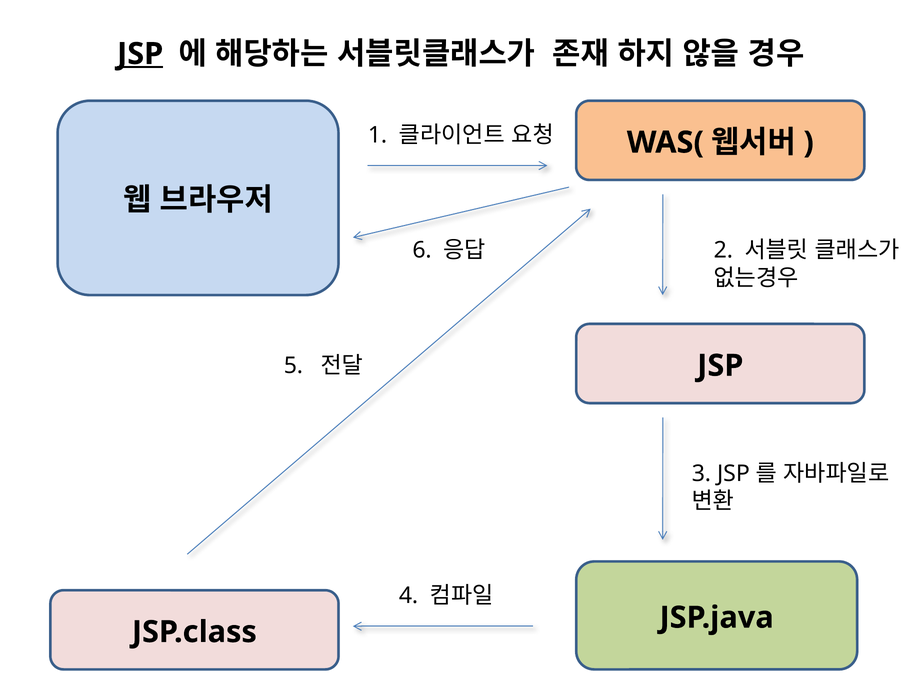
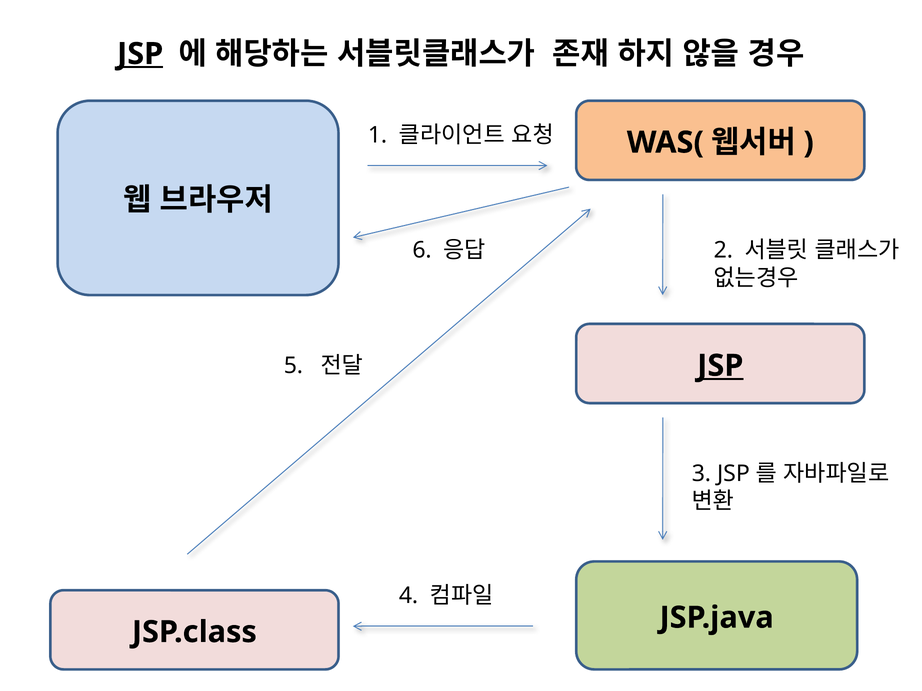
JSP at (720, 366) underline: none -> present
